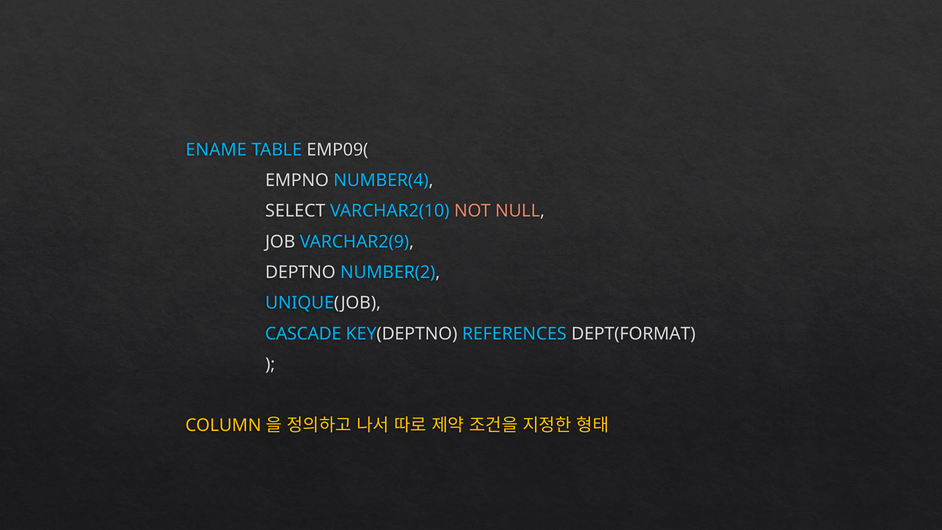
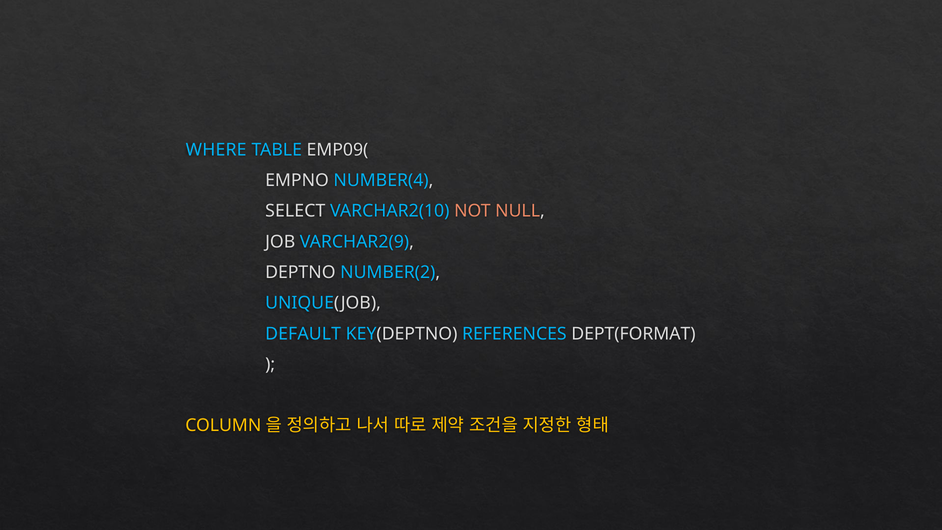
ENAME: ENAME -> WHERE
CASCADE: CASCADE -> DEFAULT
